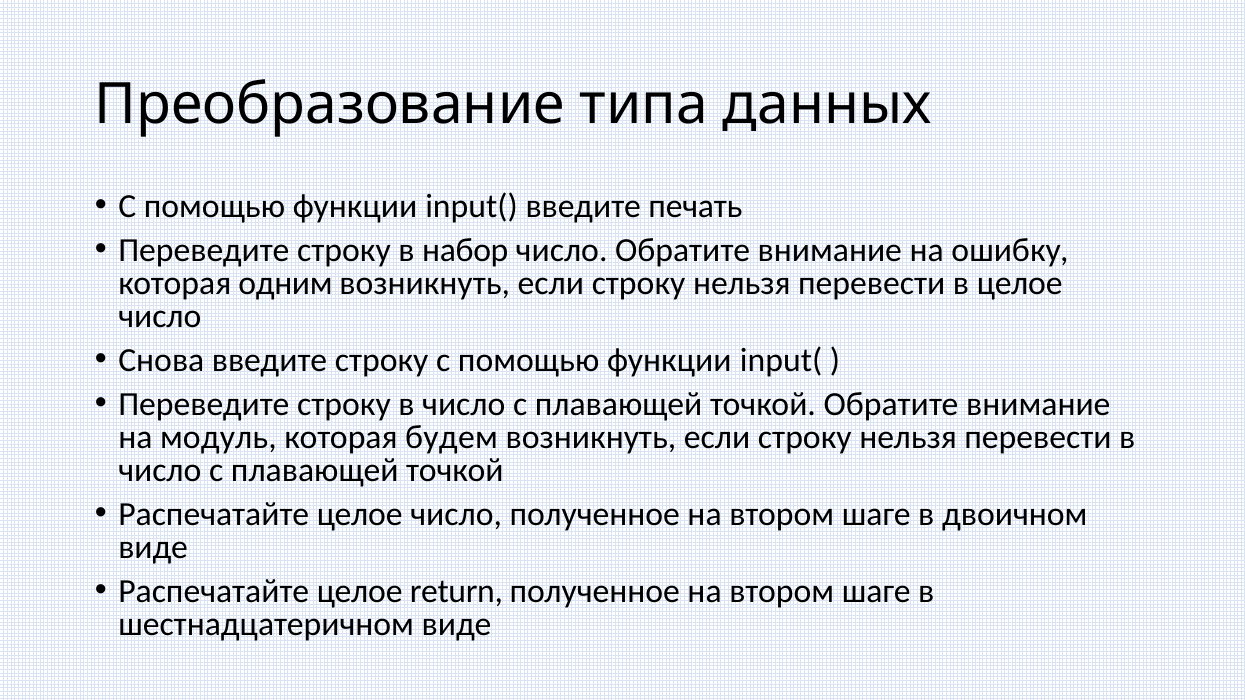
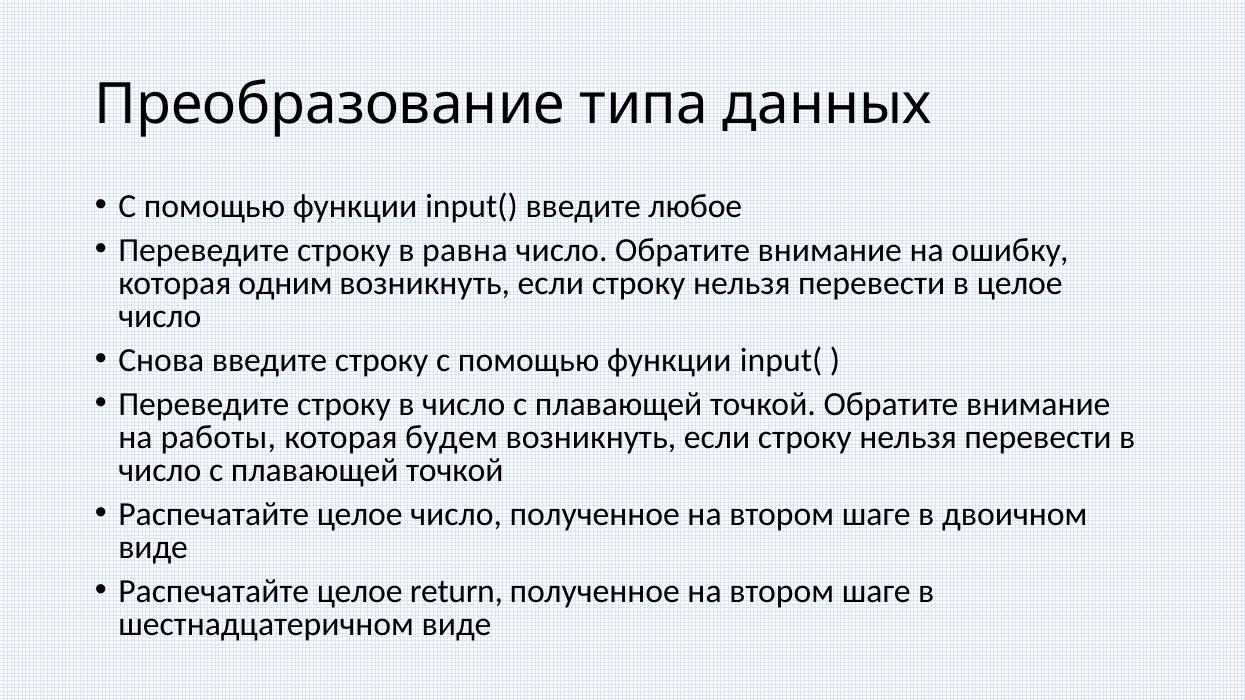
печать: печать -> любое
набор: набор -> равна
модуль: модуль -> работы
